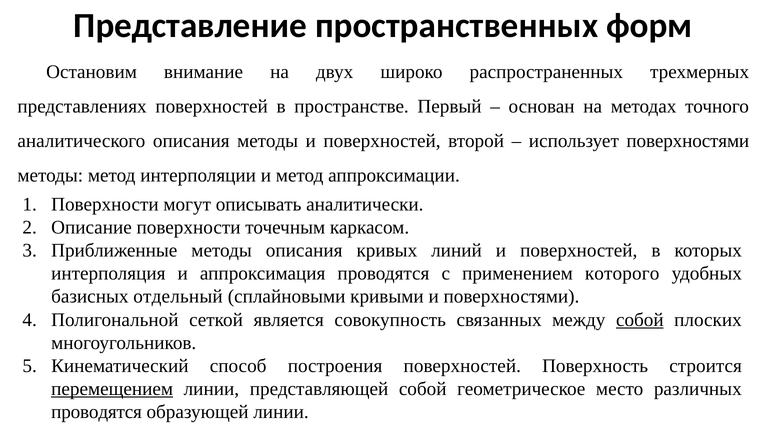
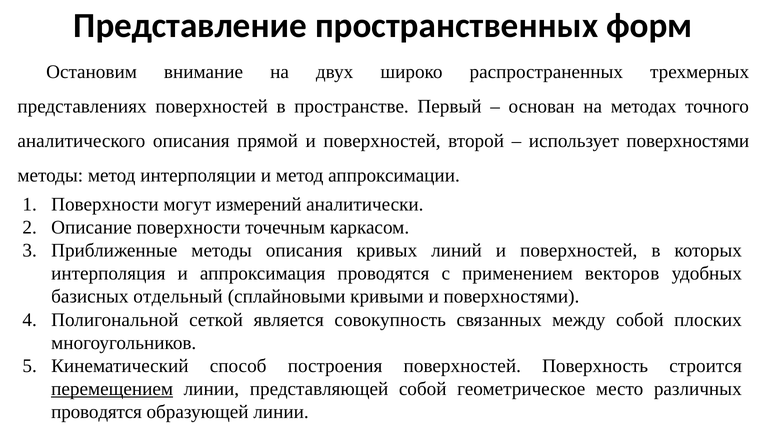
описания методы: методы -> прямой
описывать: описывать -> измерений
которого: которого -> векторов
собой at (640, 319) underline: present -> none
